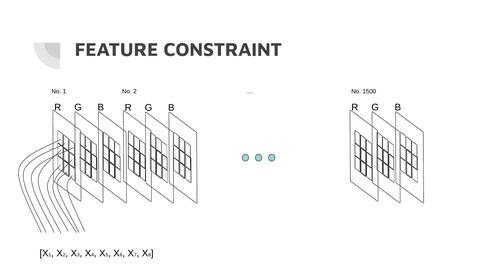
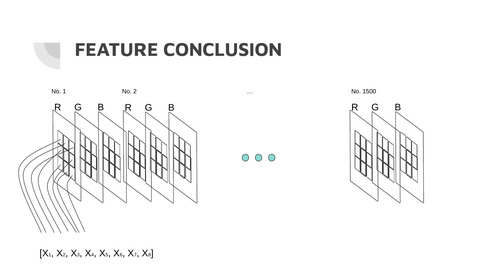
CONSTRAINT: CONSTRAINT -> CONCLUSION
